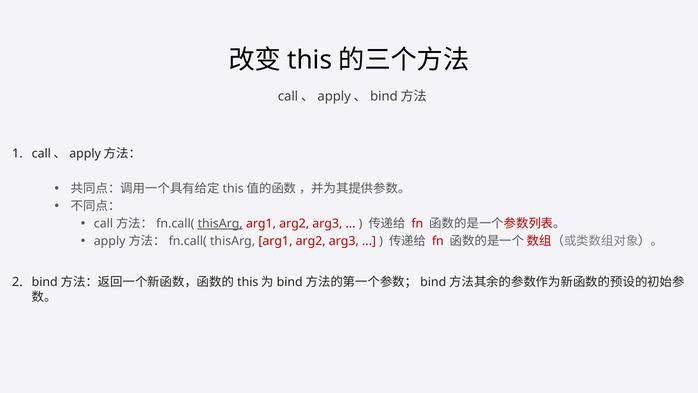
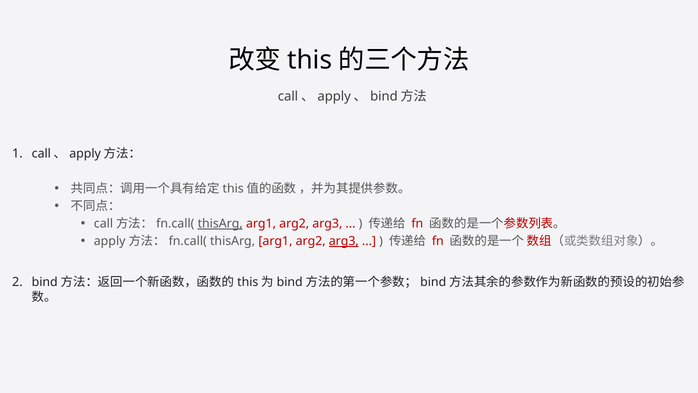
arg3 at (344, 241) underline: none -> present
